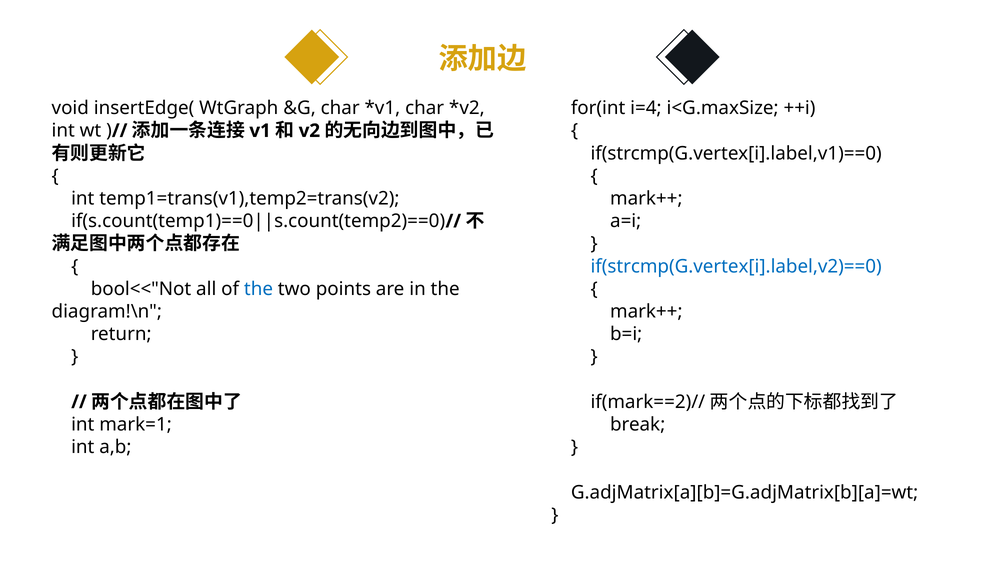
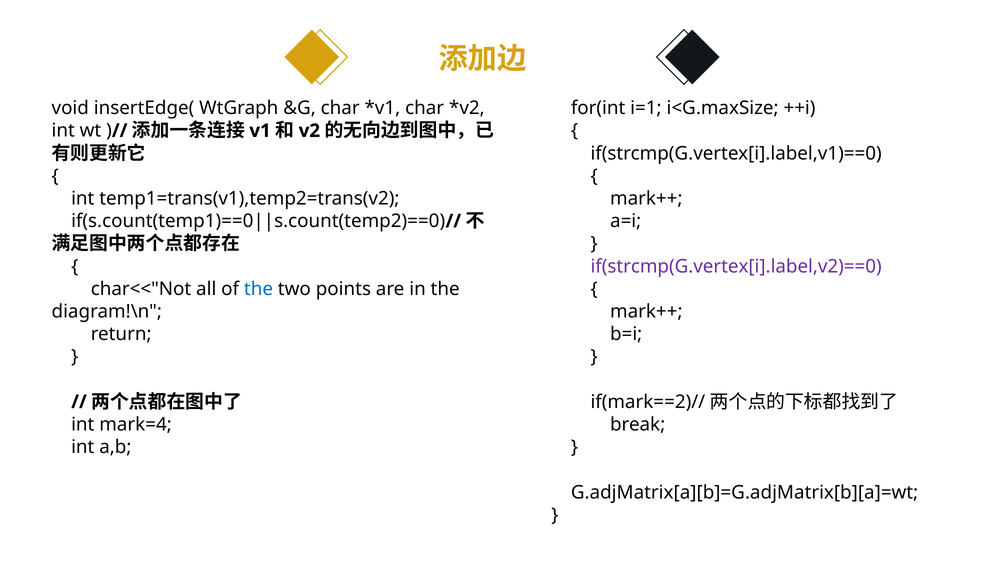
i=4: i=4 -> i=1
if(strcmp(G.vertex[i].label,v2)==0 colour: blue -> purple
bool<<"Not: bool<<"Not -> char<<"Not
mark=1: mark=1 -> mark=4
